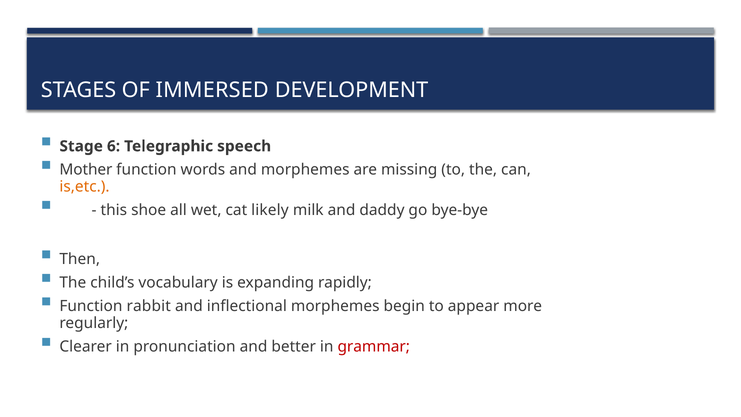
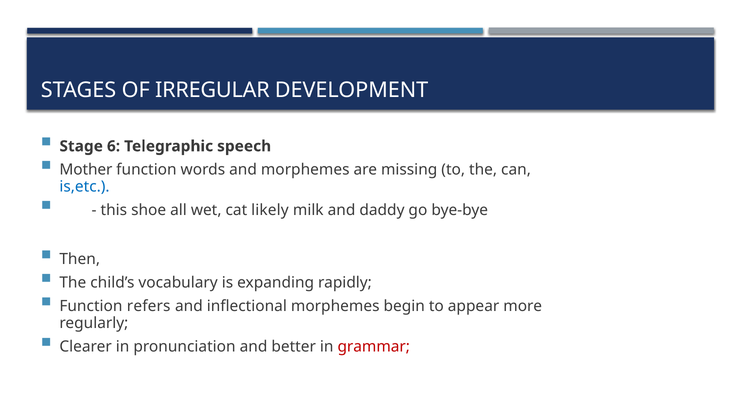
IMMERSED: IMMERSED -> IRREGULAR
is,etc colour: orange -> blue
rabbit: rabbit -> refers
